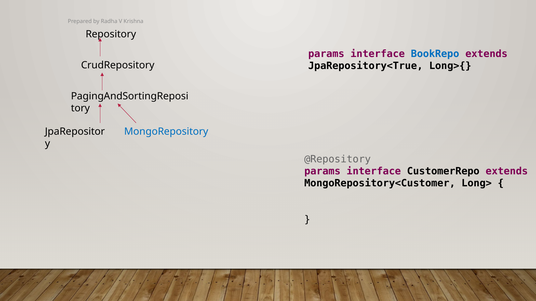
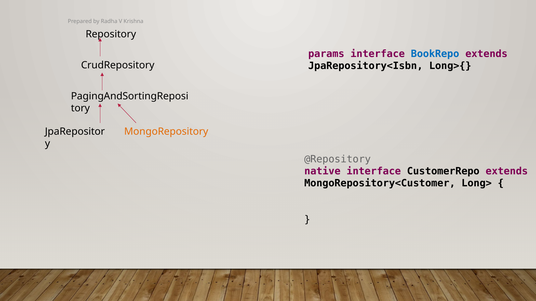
JpaRepository<True: JpaRepository<True -> JpaRepository<Isbn
MongoRepository colour: blue -> orange
params at (322, 172): params -> native
